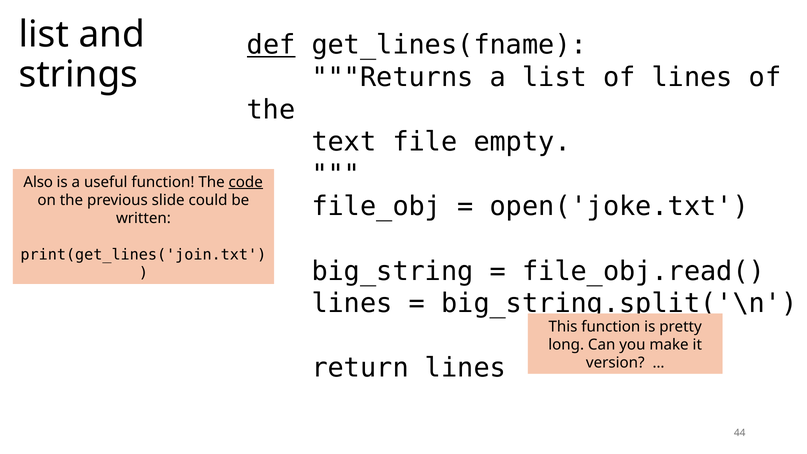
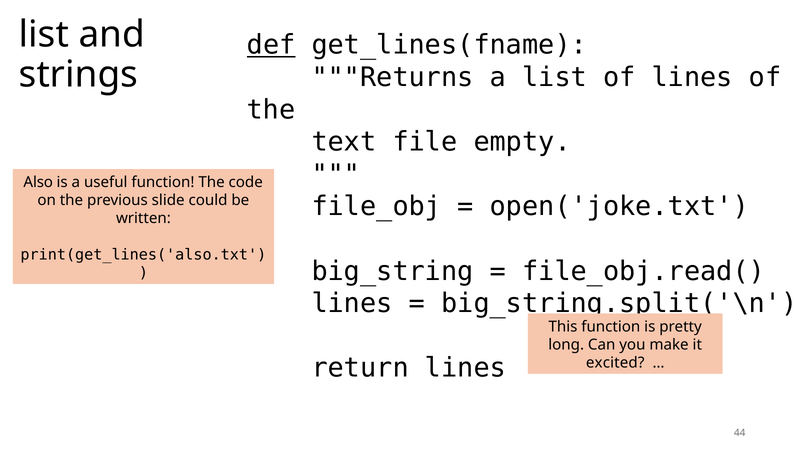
code underline: present -> none
print(get_lines('join.txt: print(get_lines('join.txt -> print(get_lines('also.txt
version: version -> excited
